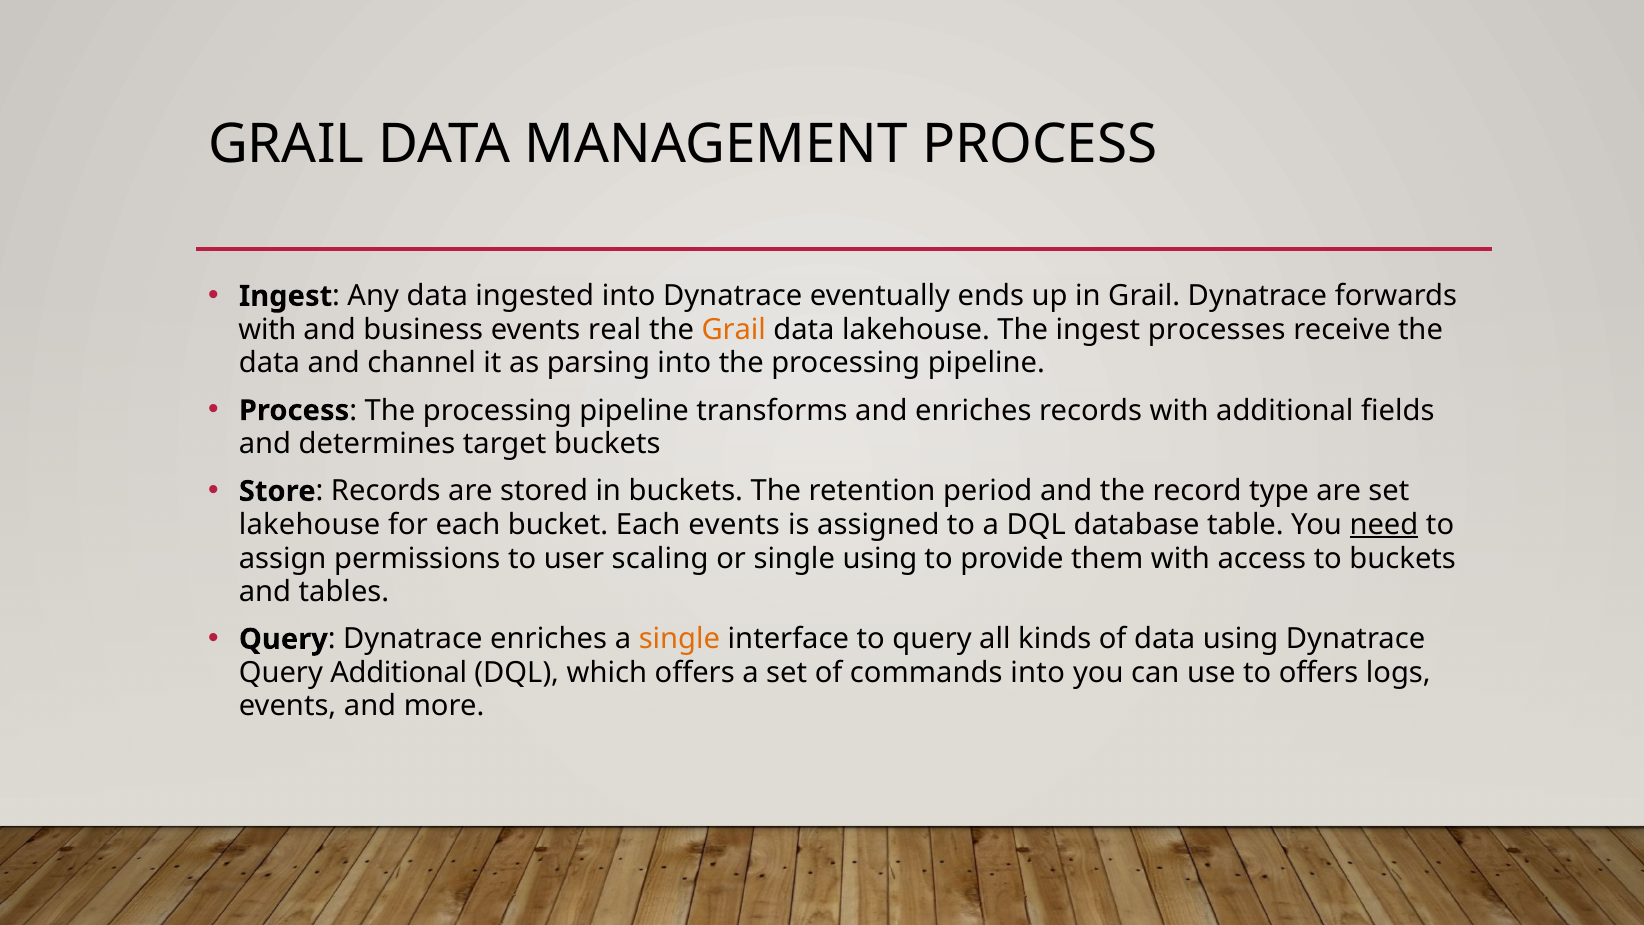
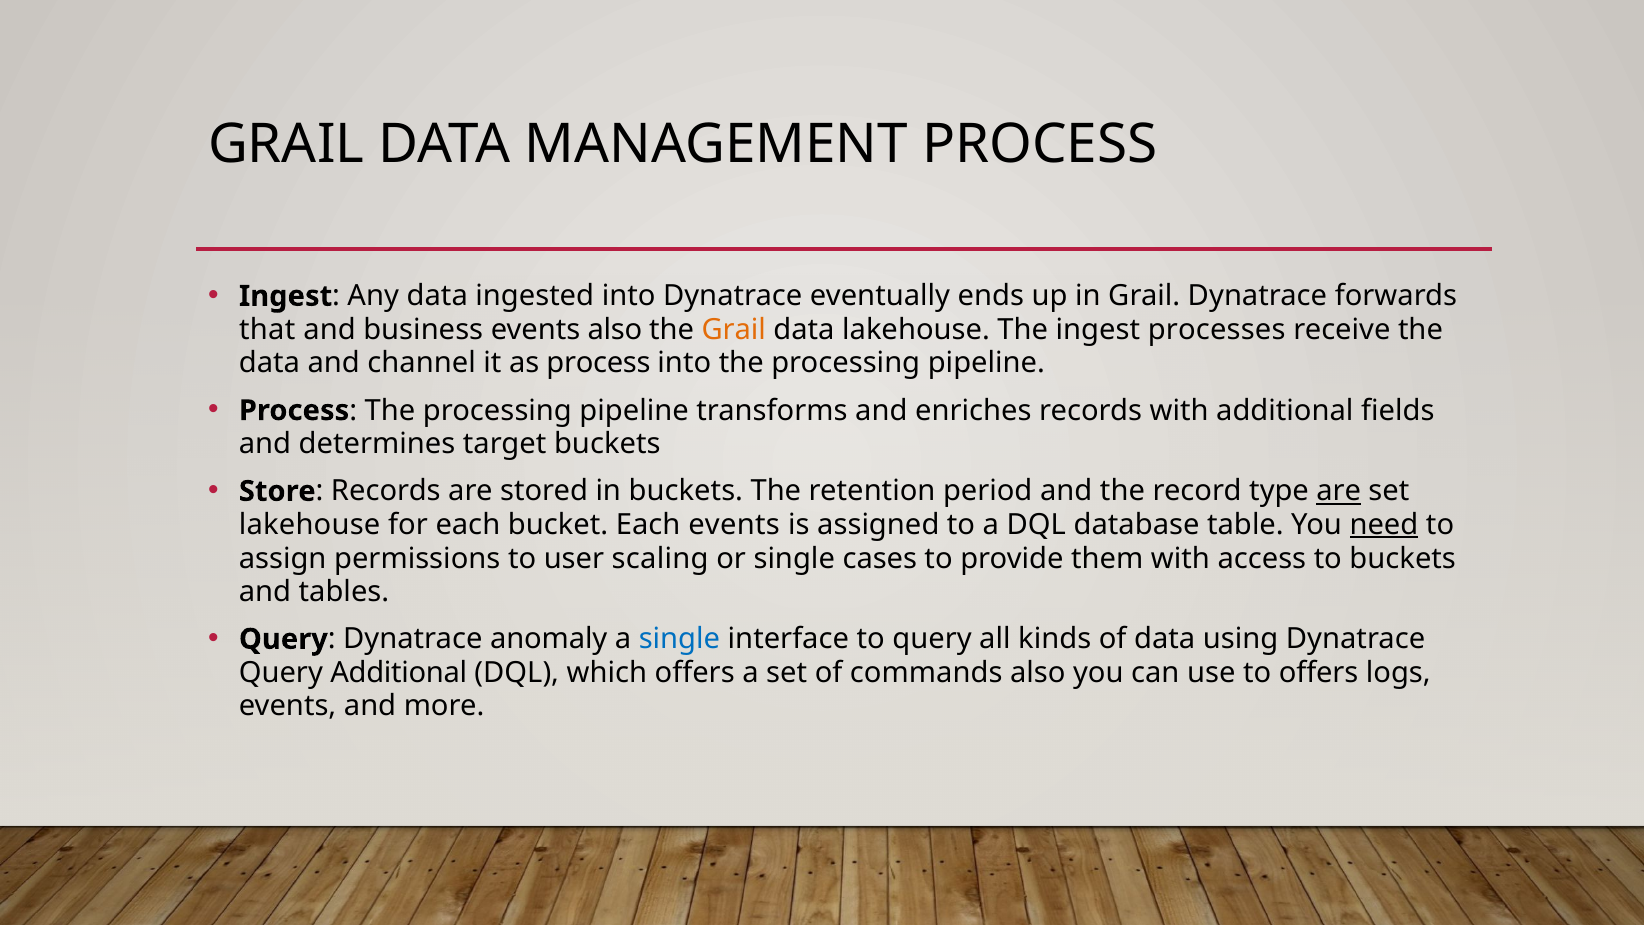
with at (267, 330): with -> that
events real: real -> also
as parsing: parsing -> process
are at (1339, 491) underline: none -> present
single using: using -> cases
Dynatrace enriches: enriches -> anomaly
single at (679, 639) colour: orange -> blue
commands into: into -> also
